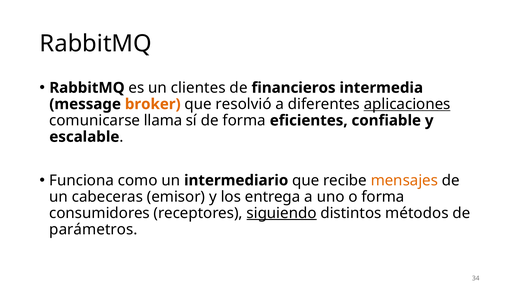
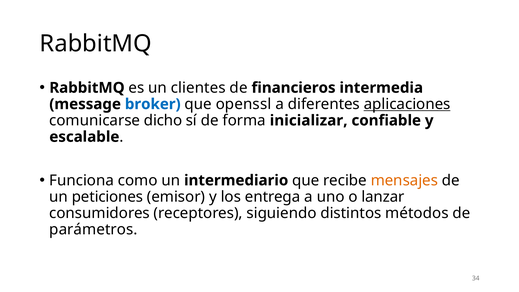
broker colour: orange -> blue
resolvió: resolvió -> openssl
llama: llama -> dicho
eficientes: eficientes -> inicializar
cabeceras: cabeceras -> peticiones
o forma: forma -> lanzar
siguiendo underline: present -> none
